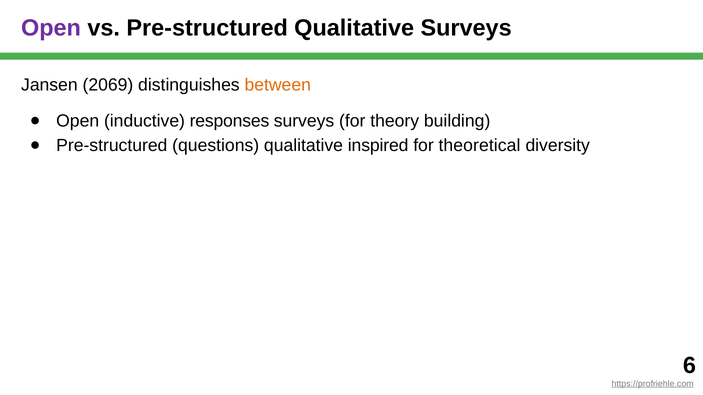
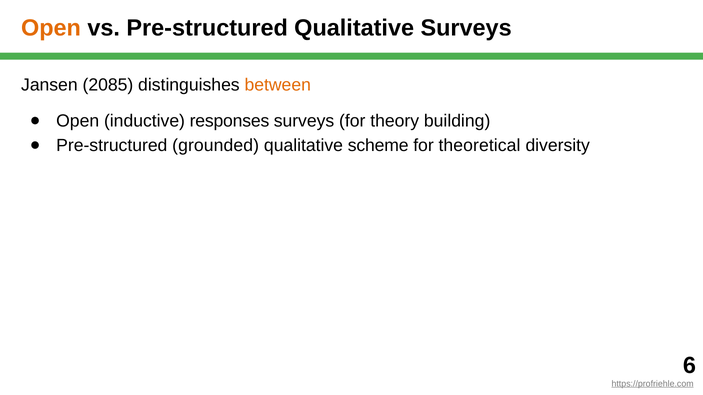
Open at (51, 28) colour: purple -> orange
2069: 2069 -> 2085
questions: questions -> grounded
inspired: inspired -> scheme
